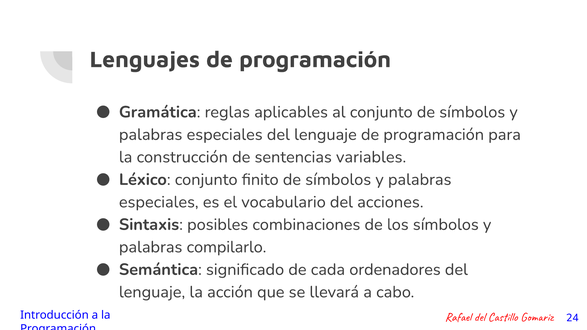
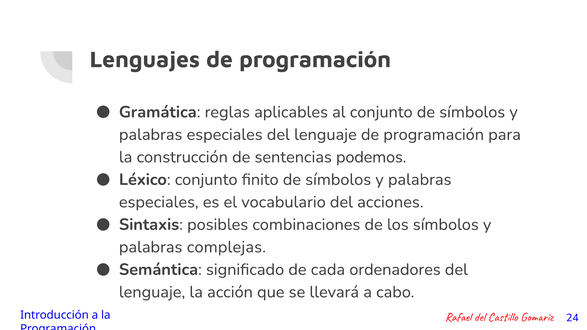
variables: variables -> podemos
compilarlo: compilarlo -> complejas
